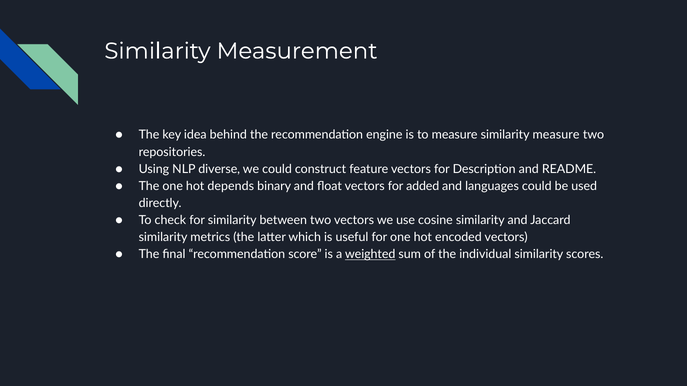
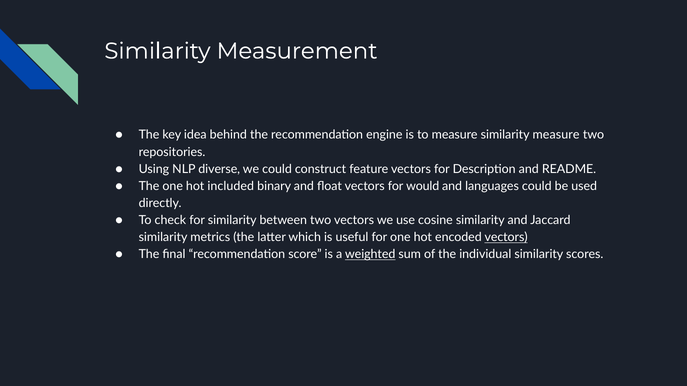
depends: depends -> included
added: added -> would
vectors at (506, 238) underline: none -> present
